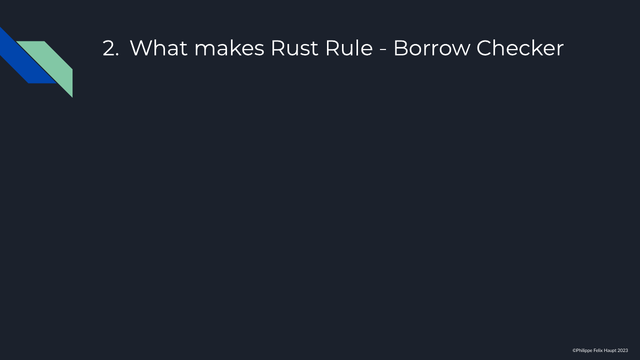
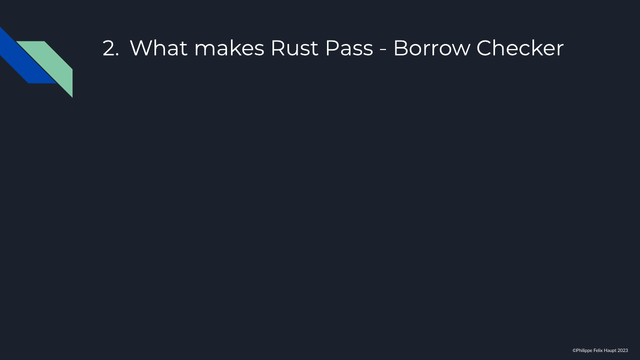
Rule: Rule -> Pass
